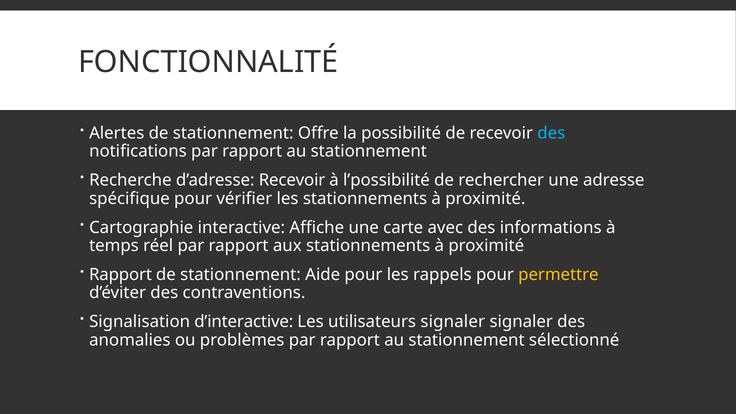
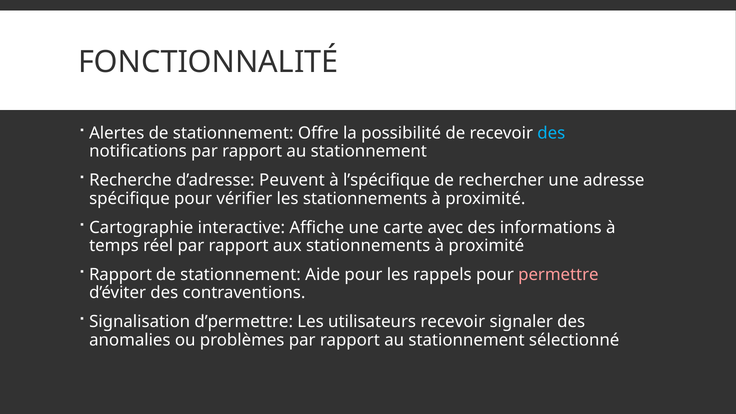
d’adresse Recevoir: Recevoir -> Peuvent
l’possibilité: l’possibilité -> l’spécifique
permettre colour: yellow -> pink
d’interactive: d’interactive -> d’permettre
utilisateurs signaler: signaler -> recevoir
